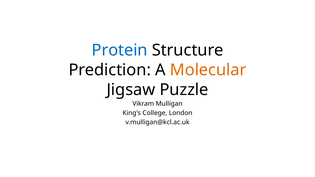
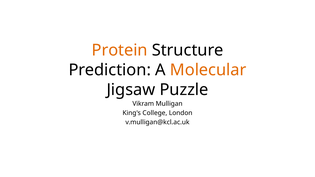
Protein colour: blue -> orange
